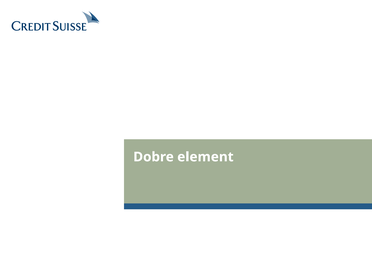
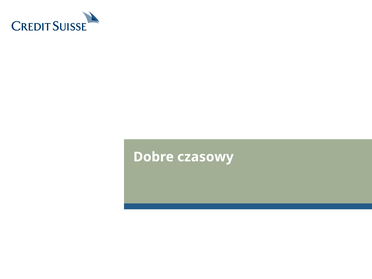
element: element -> czasowy
